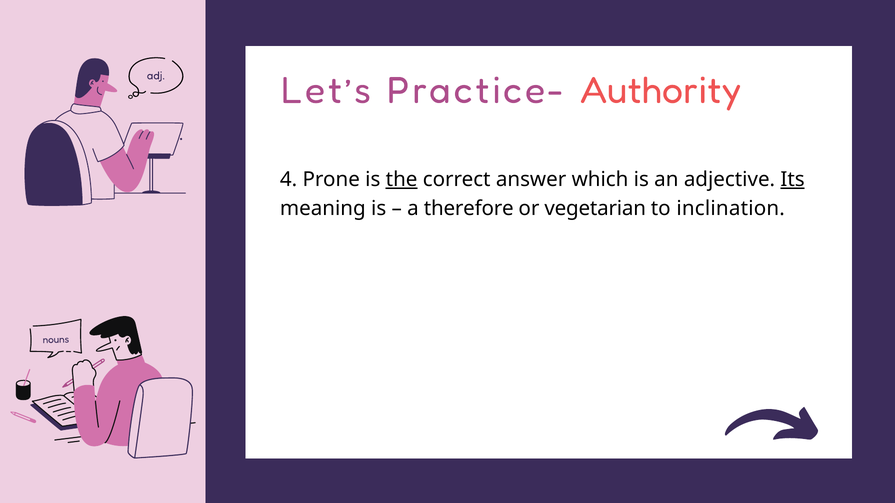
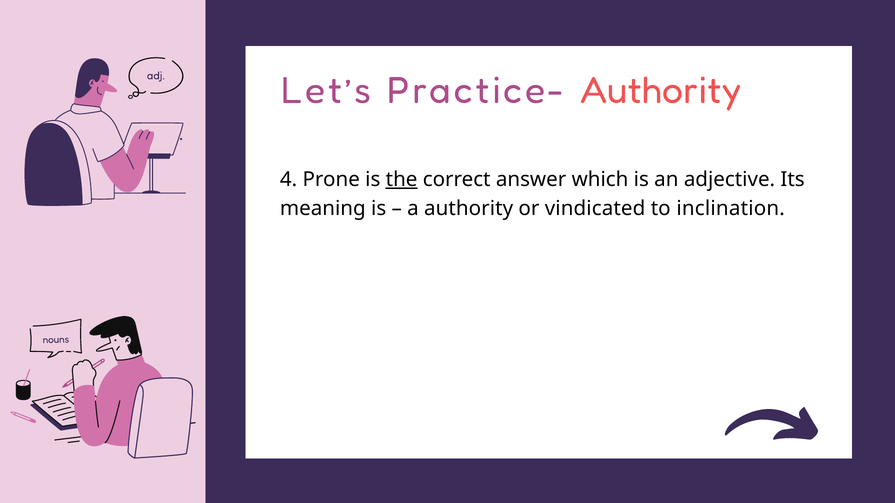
Its underline: present -> none
a therefore: therefore -> authority
vegetarian: vegetarian -> vindicated
